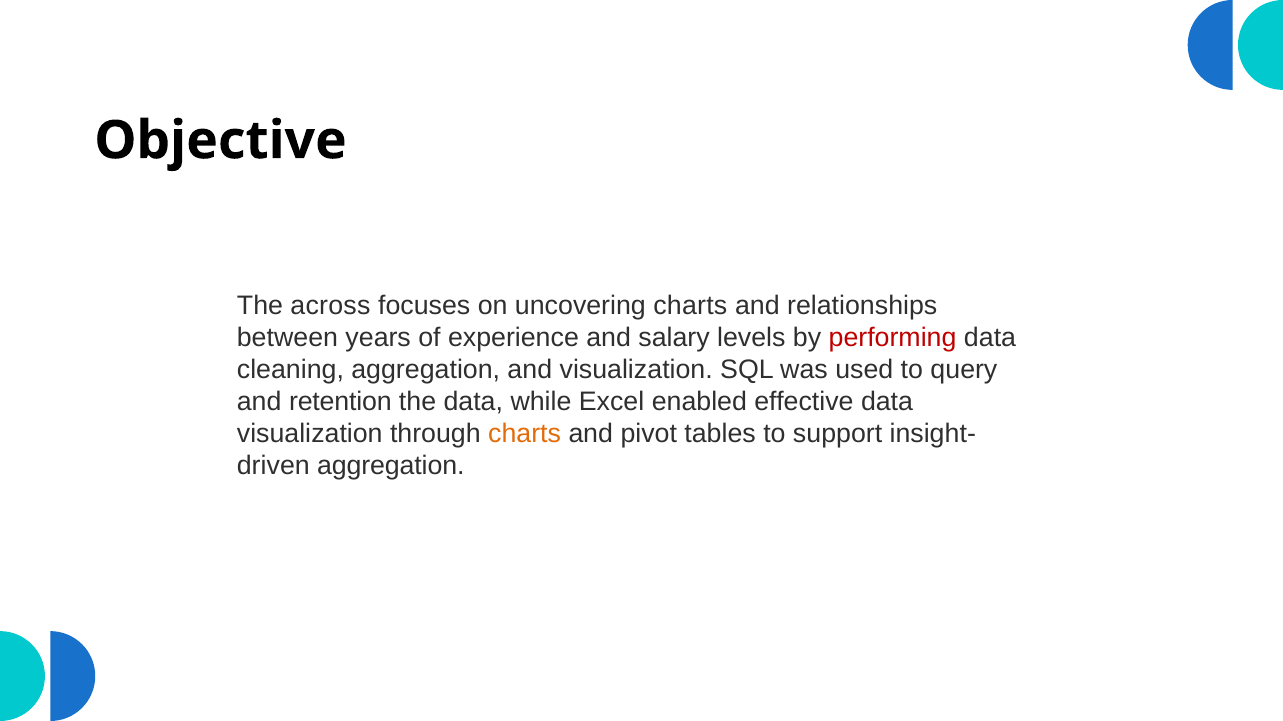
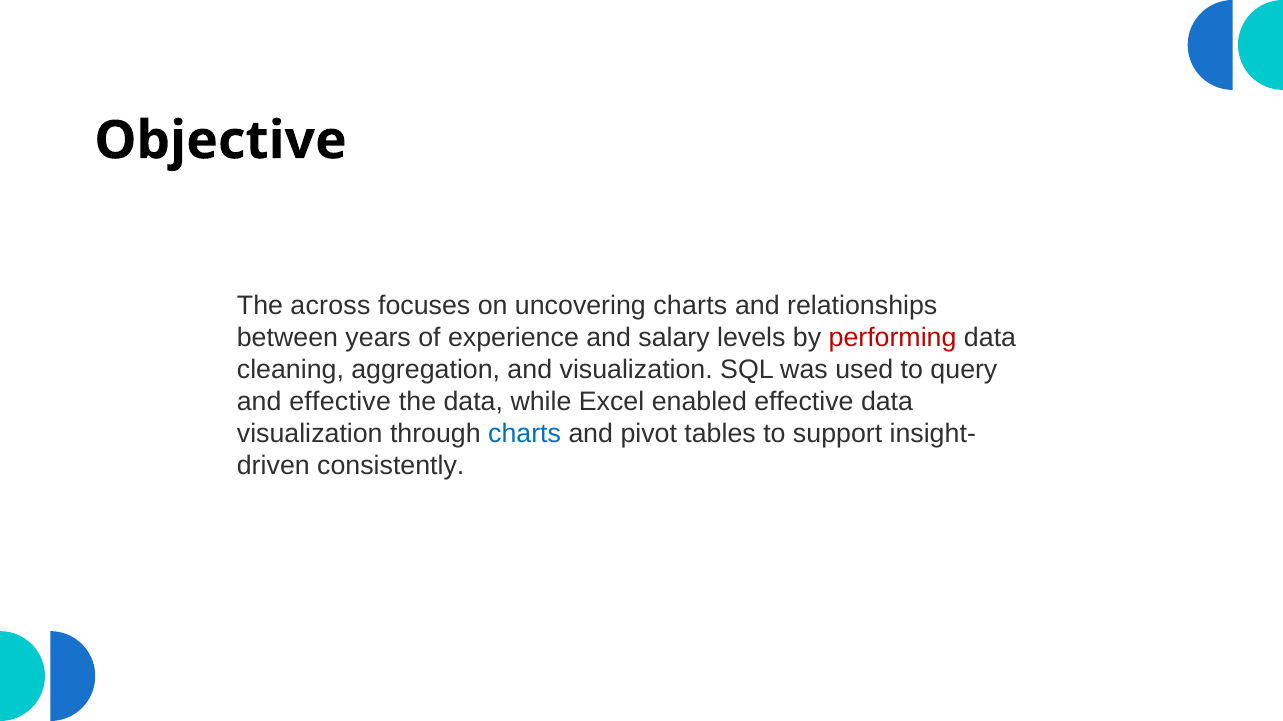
and retention: retention -> effective
charts at (525, 434) colour: orange -> blue
aggregation at (391, 466): aggregation -> consistently
